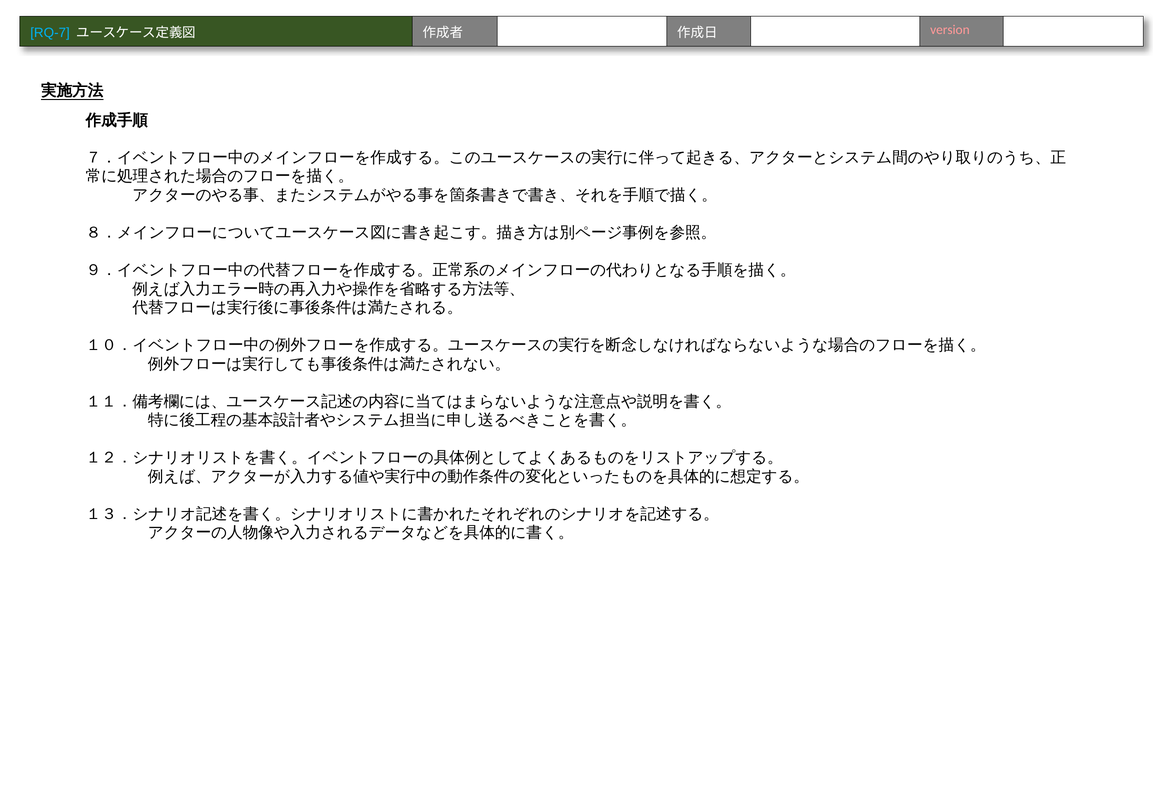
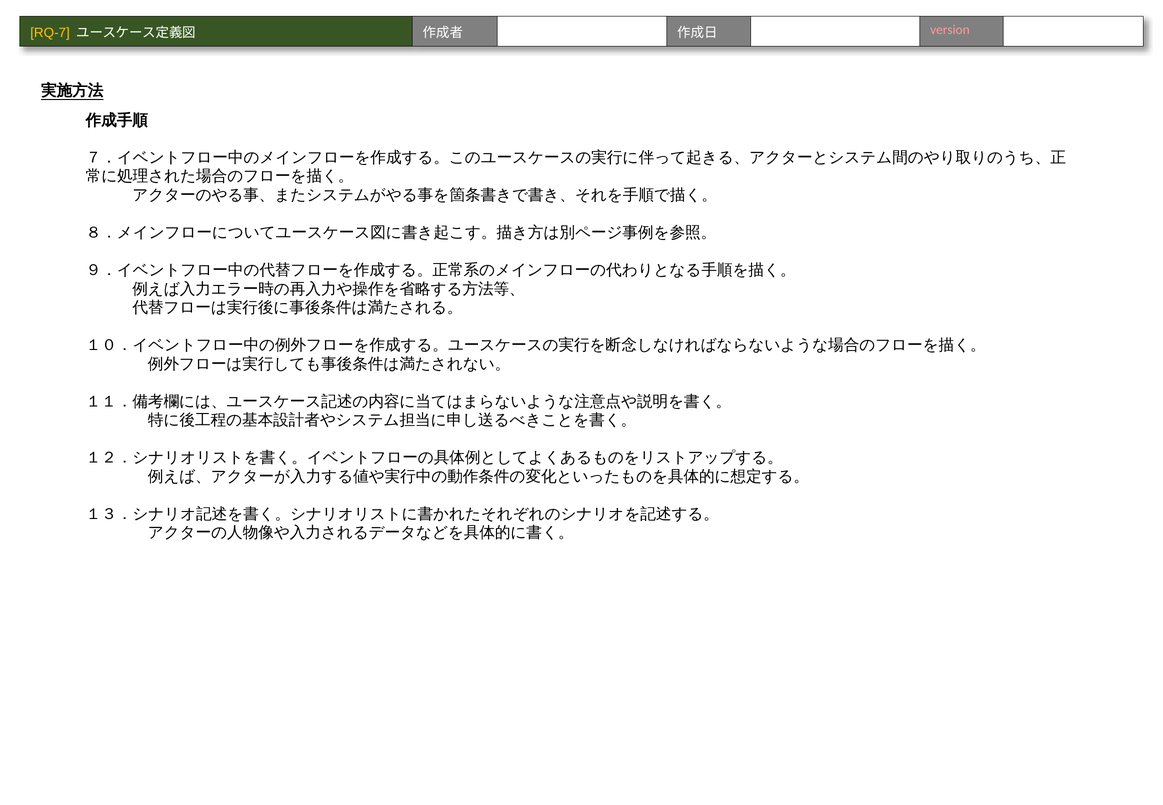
RQ-7 colour: light blue -> yellow
